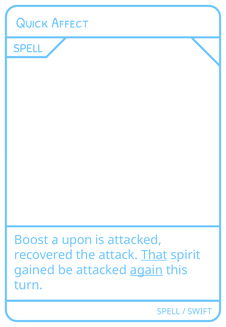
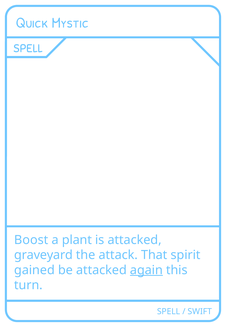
Affect: Affect -> Mystic
upon: upon -> plant
recovered: recovered -> graveyard
That underline: present -> none
